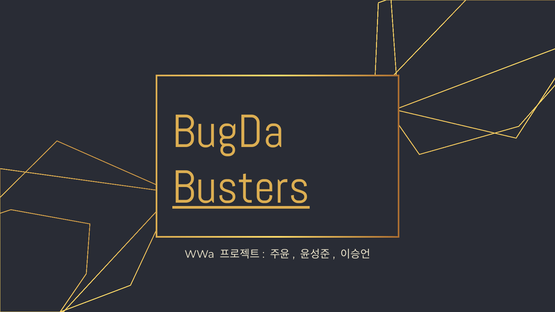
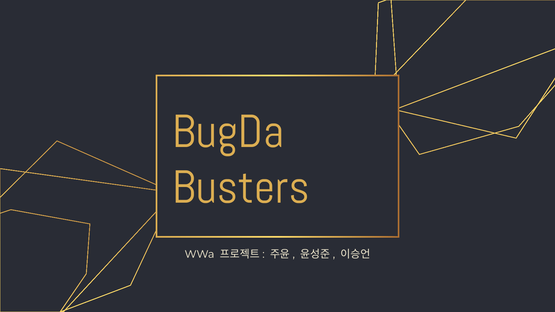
Busters underline: present -> none
